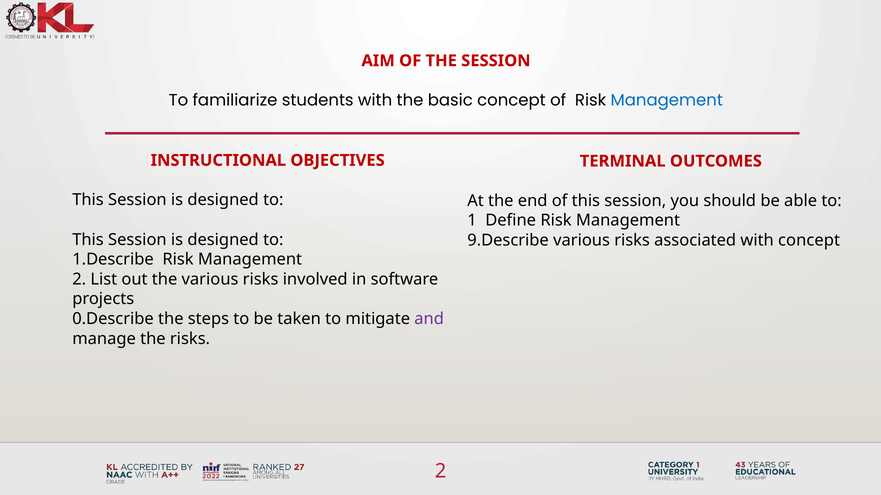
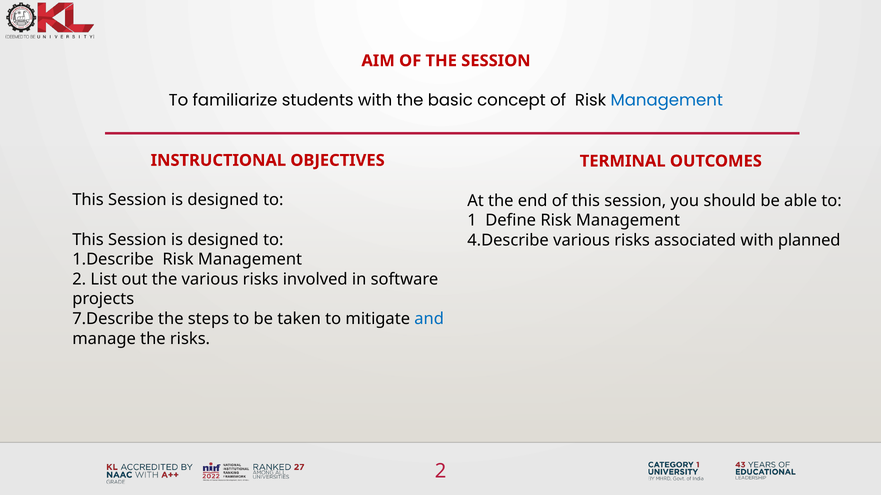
9.Describe: 9.Describe -> 4.Describe
with concept: concept -> planned
0.Describe: 0.Describe -> 7.Describe
and colour: purple -> blue
